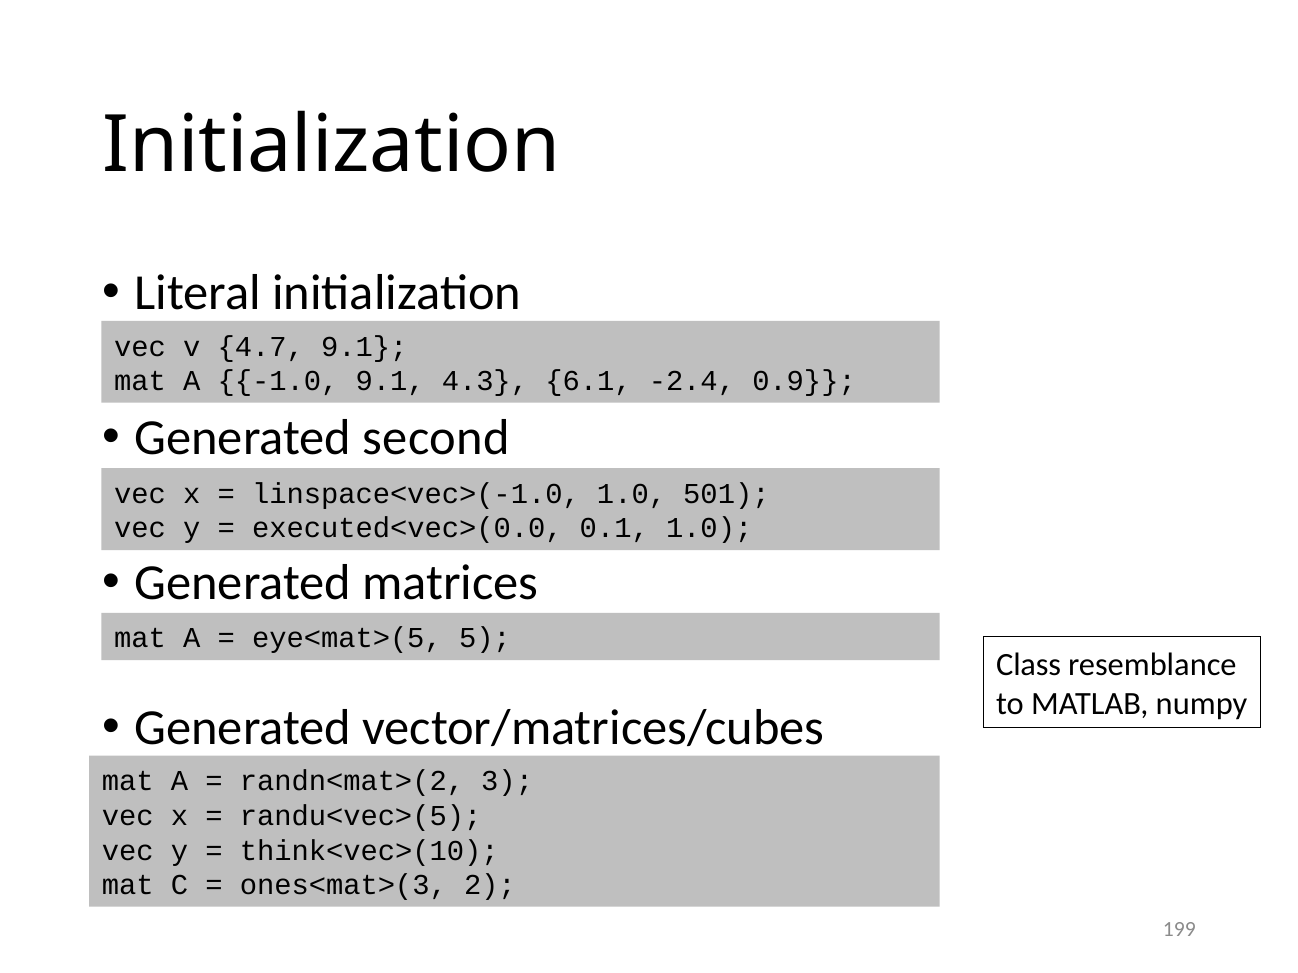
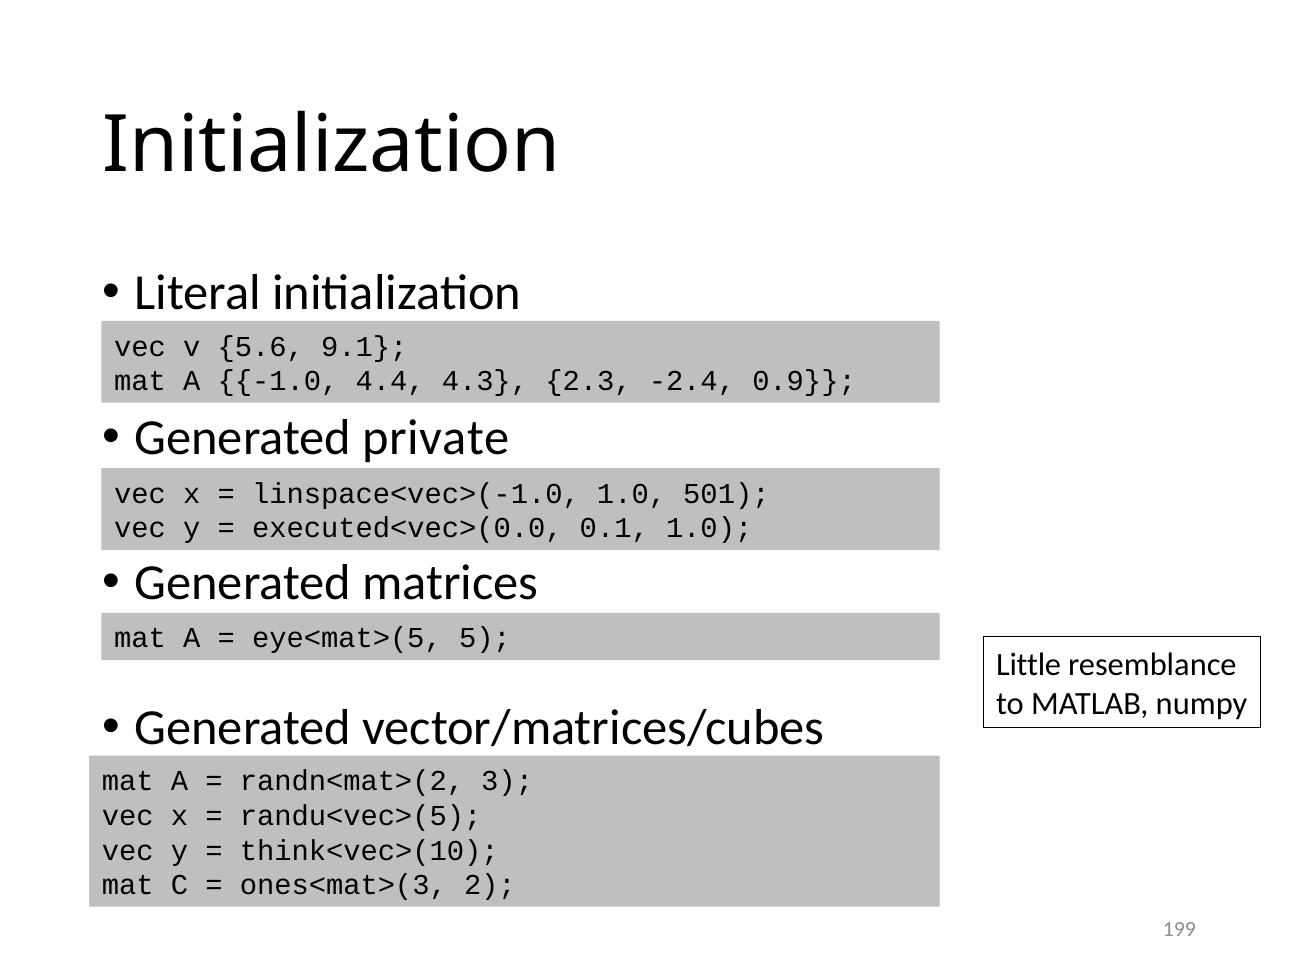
4.7: 4.7 -> 5.6
-1.0 9.1: 9.1 -> 4.4
6.1: 6.1 -> 2.3
second: second -> private
Class: Class -> Little
